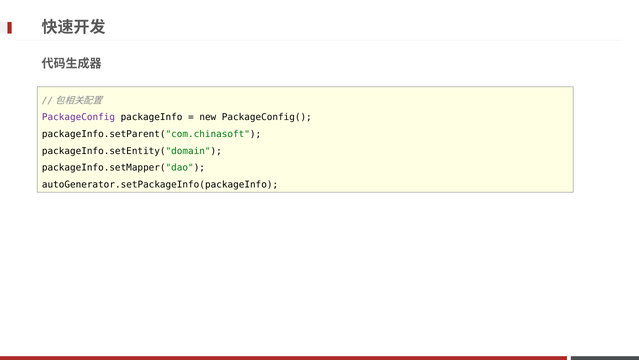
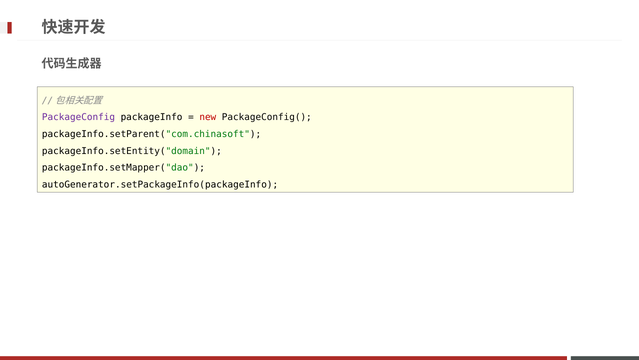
new colour: black -> red
